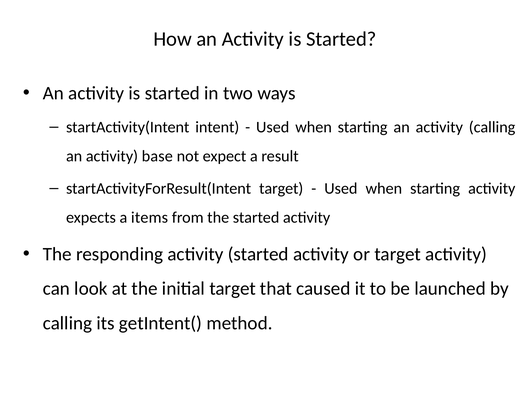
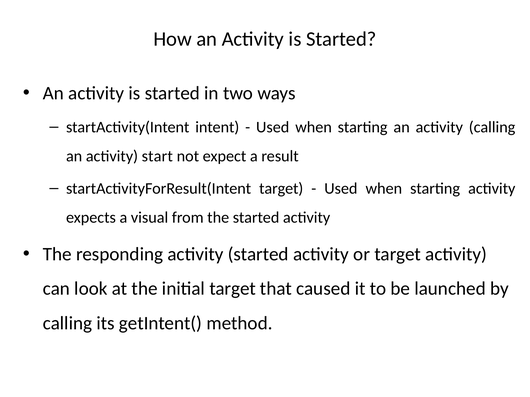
base: base -> start
items: items -> visual
